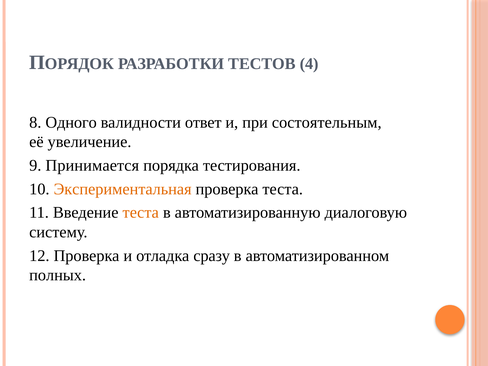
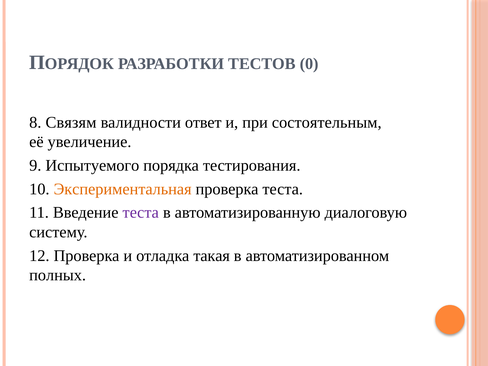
4: 4 -> 0
Одного: Одного -> Связям
Принимается: Принимается -> Испытуемого
теста at (141, 213) colour: orange -> purple
сразу: сразу -> такая
